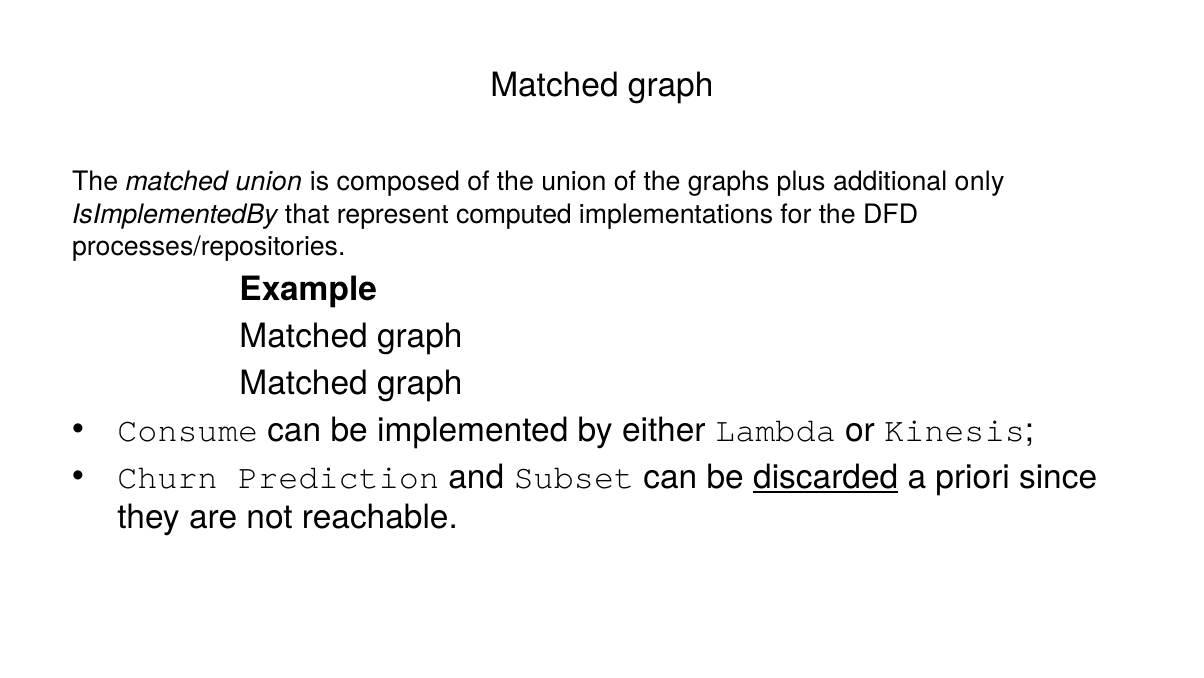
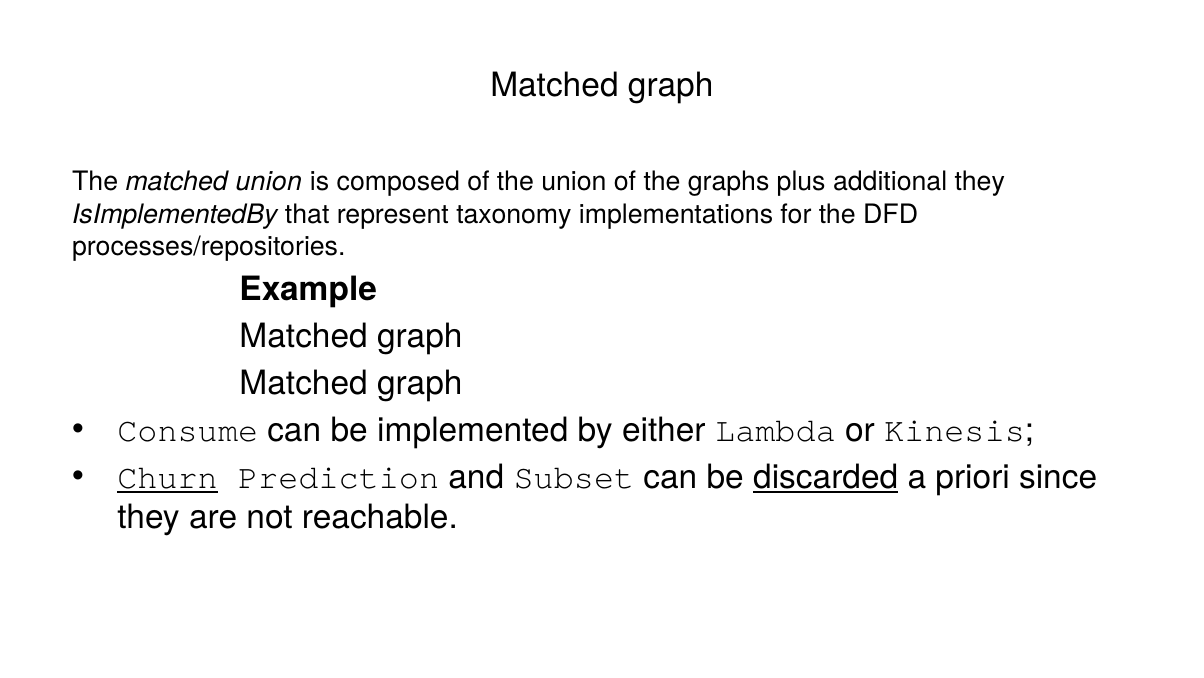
additional only: only -> they
computed: computed -> taxonomy
Churn underline: none -> present
